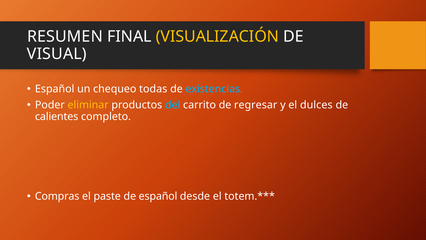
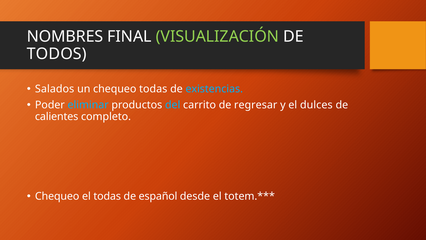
RESUMEN: RESUMEN -> NOMBRES
VISUALIZACIÓN colour: yellow -> light green
VISUAL: VISUAL -> TODOS
Español at (55, 89): Español -> Salados
eliminar colour: yellow -> light blue
Compras at (57, 196): Compras -> Chequeo
el paste: paste -> todas
